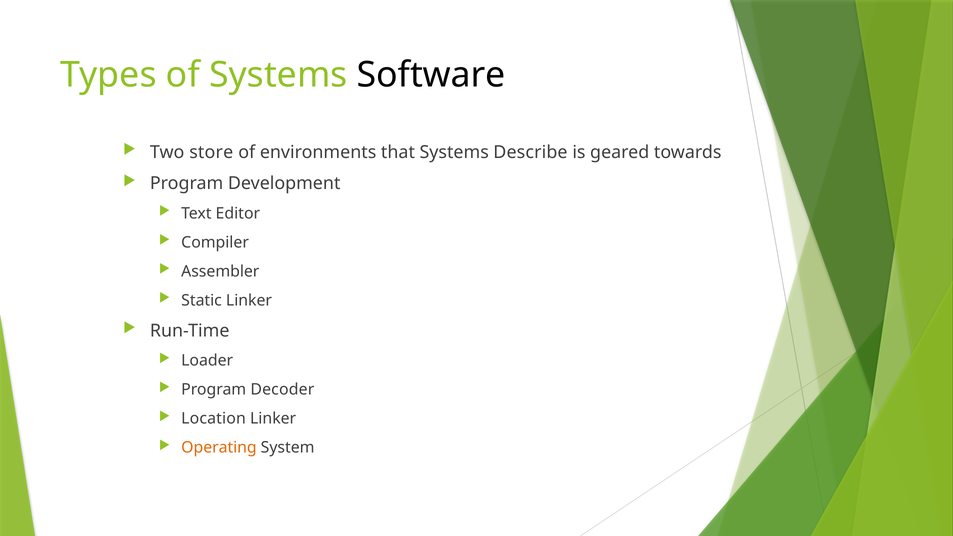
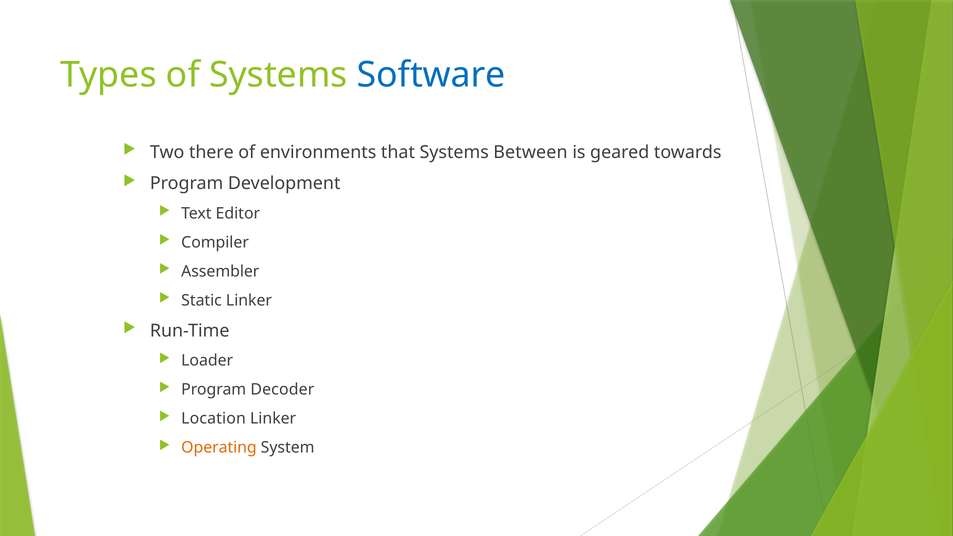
Software colour: black -> blue
store: store -> there
Describe: Describe -> Between
